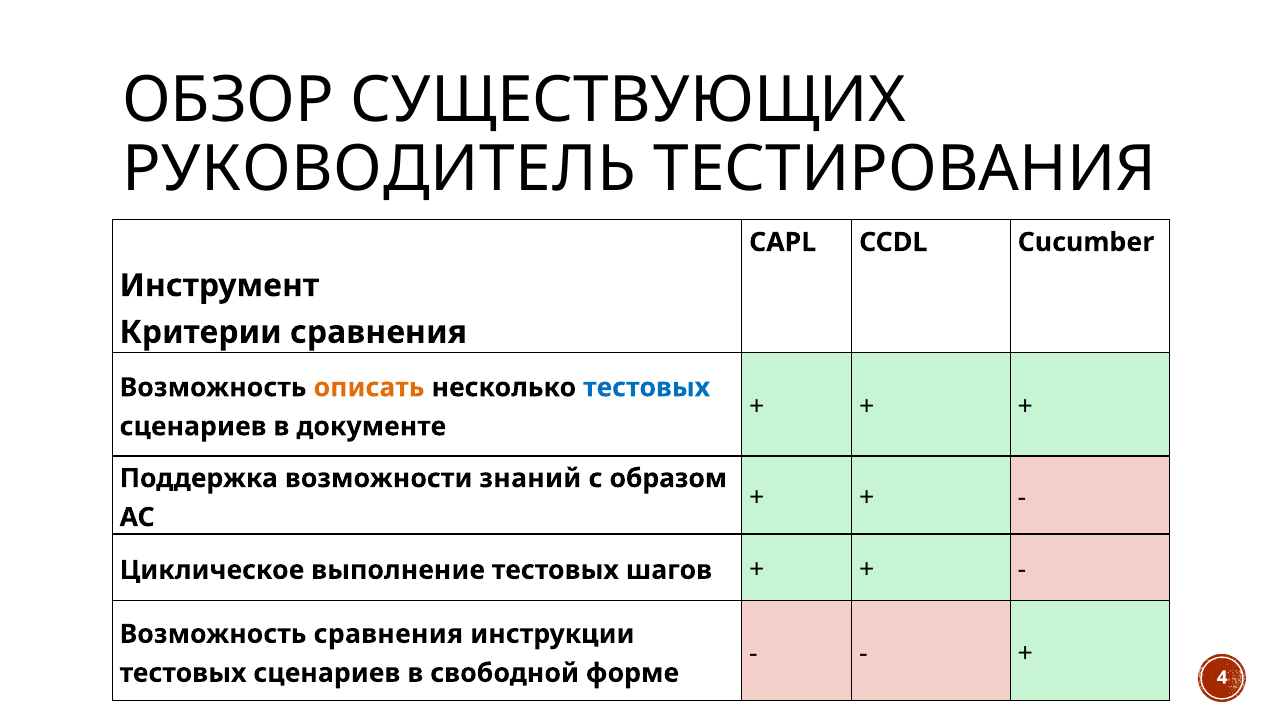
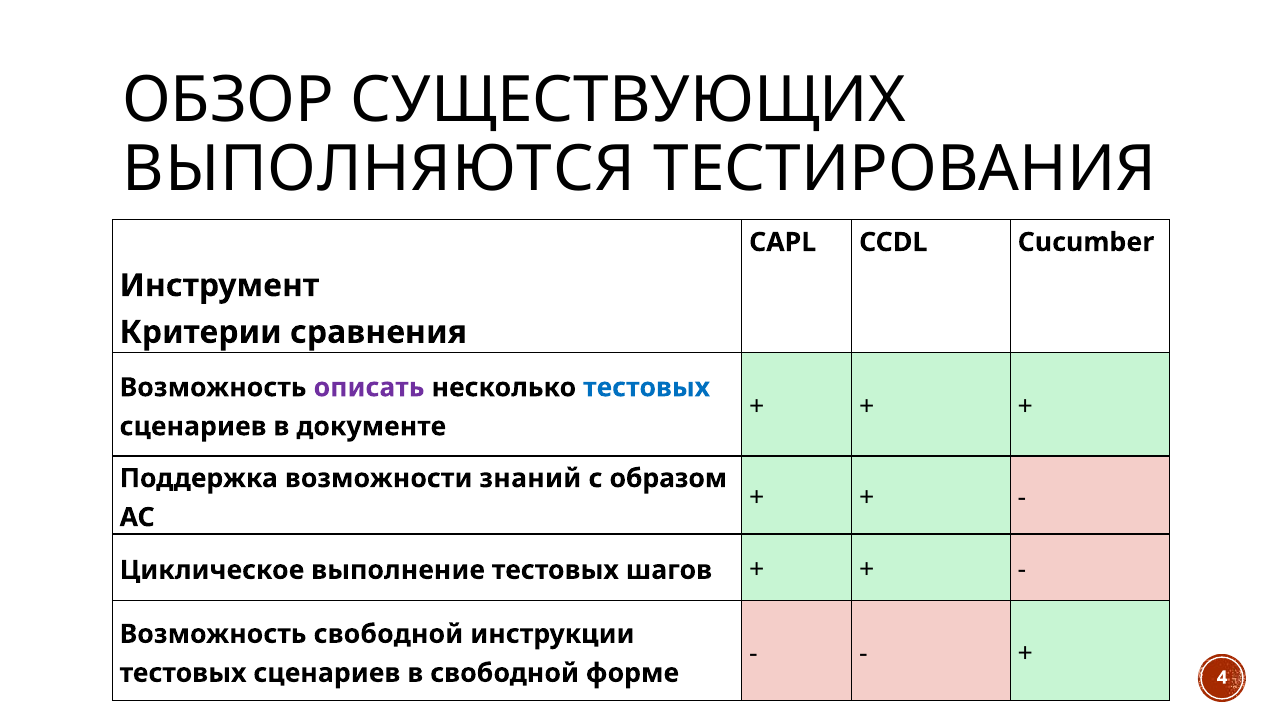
РУКОВОДИТЕЛЬ: РУКОВОДИТЕЛЬ -> ВЫПОЛНЯЮТСЯ
описать colour: orange -> purple
Возможность сравнения: сравнения -> свободной
